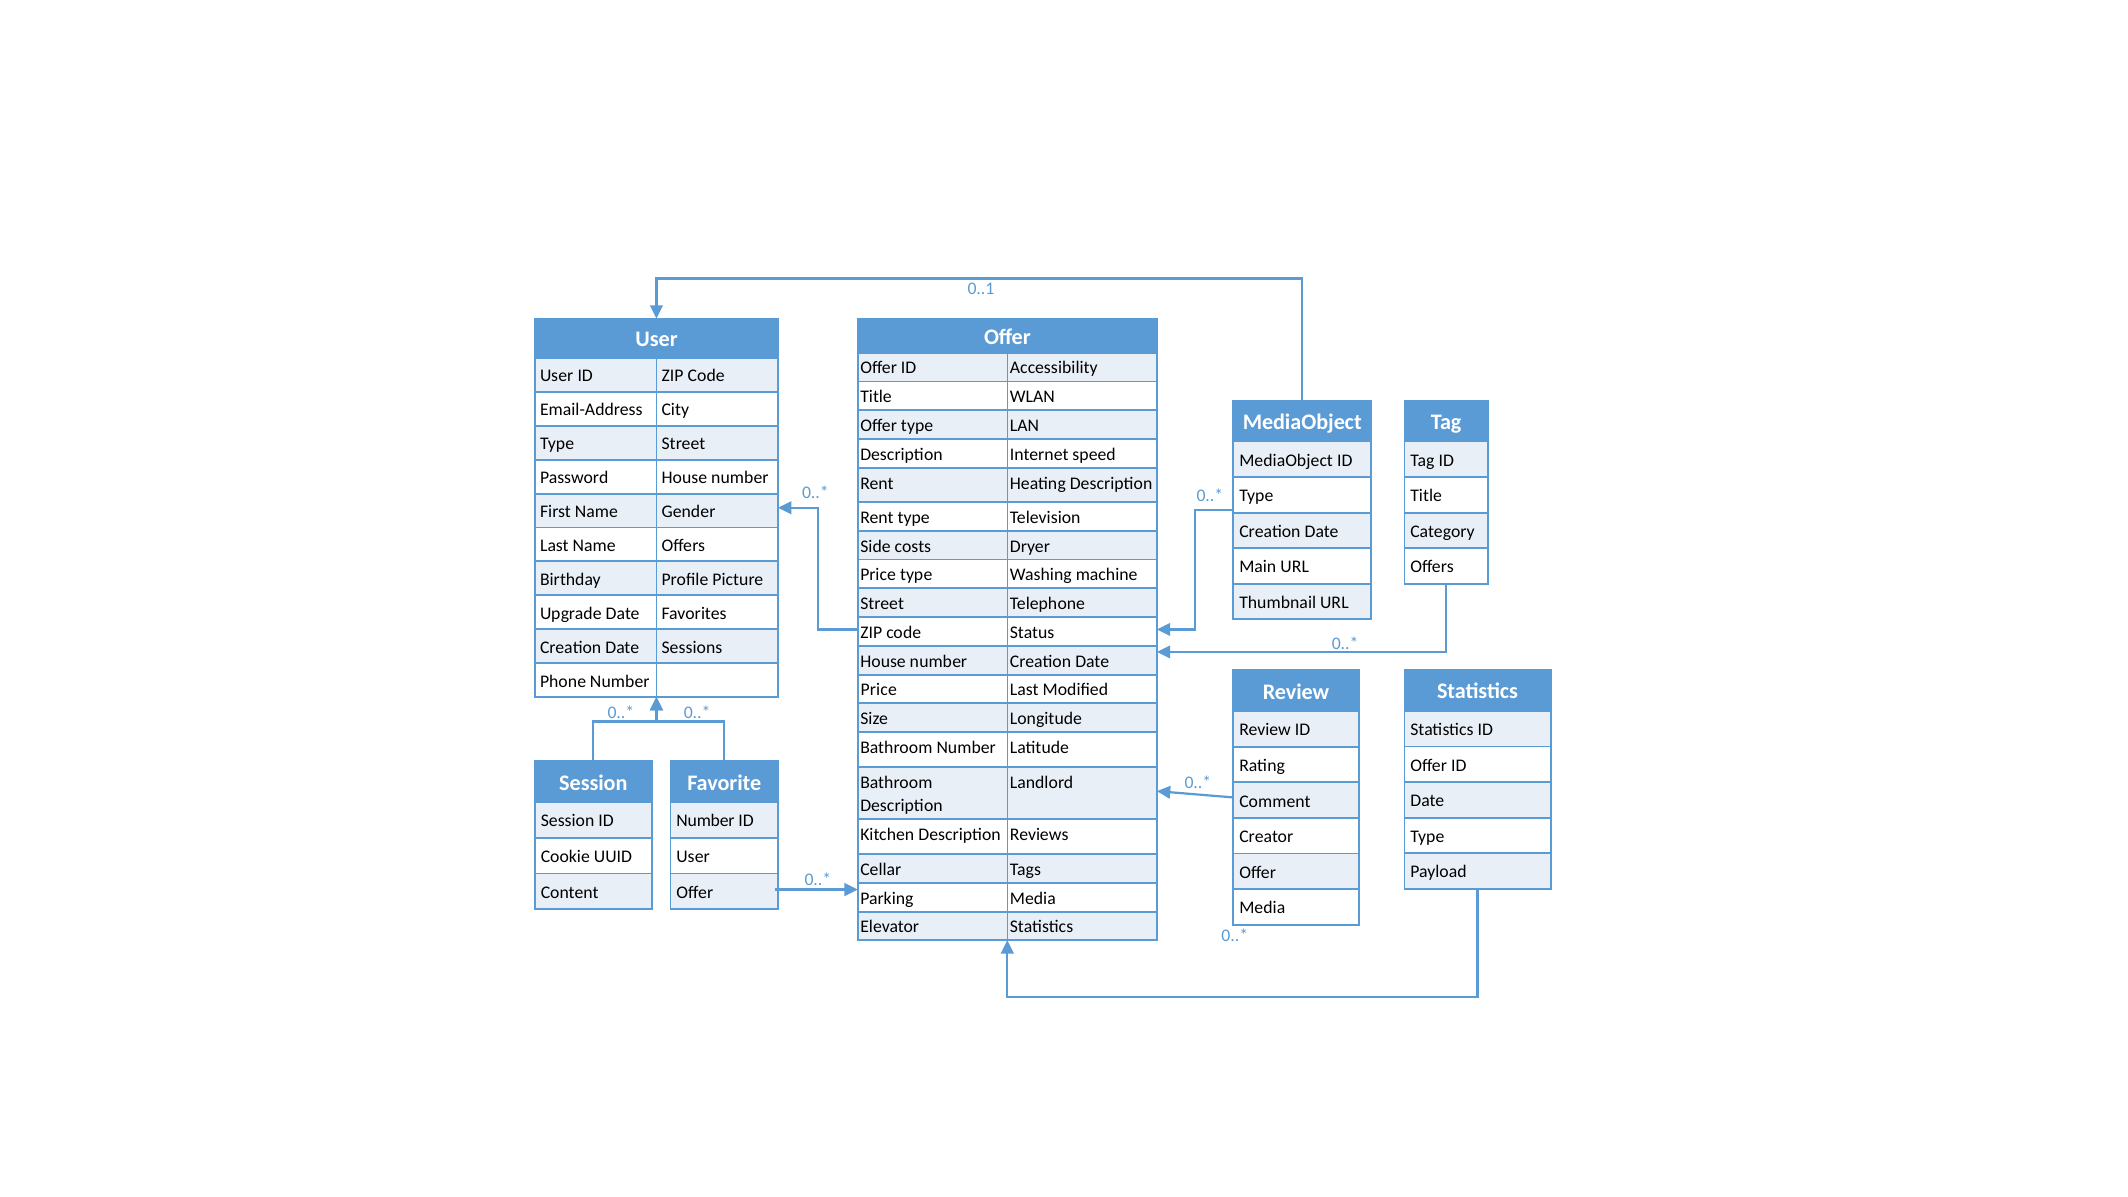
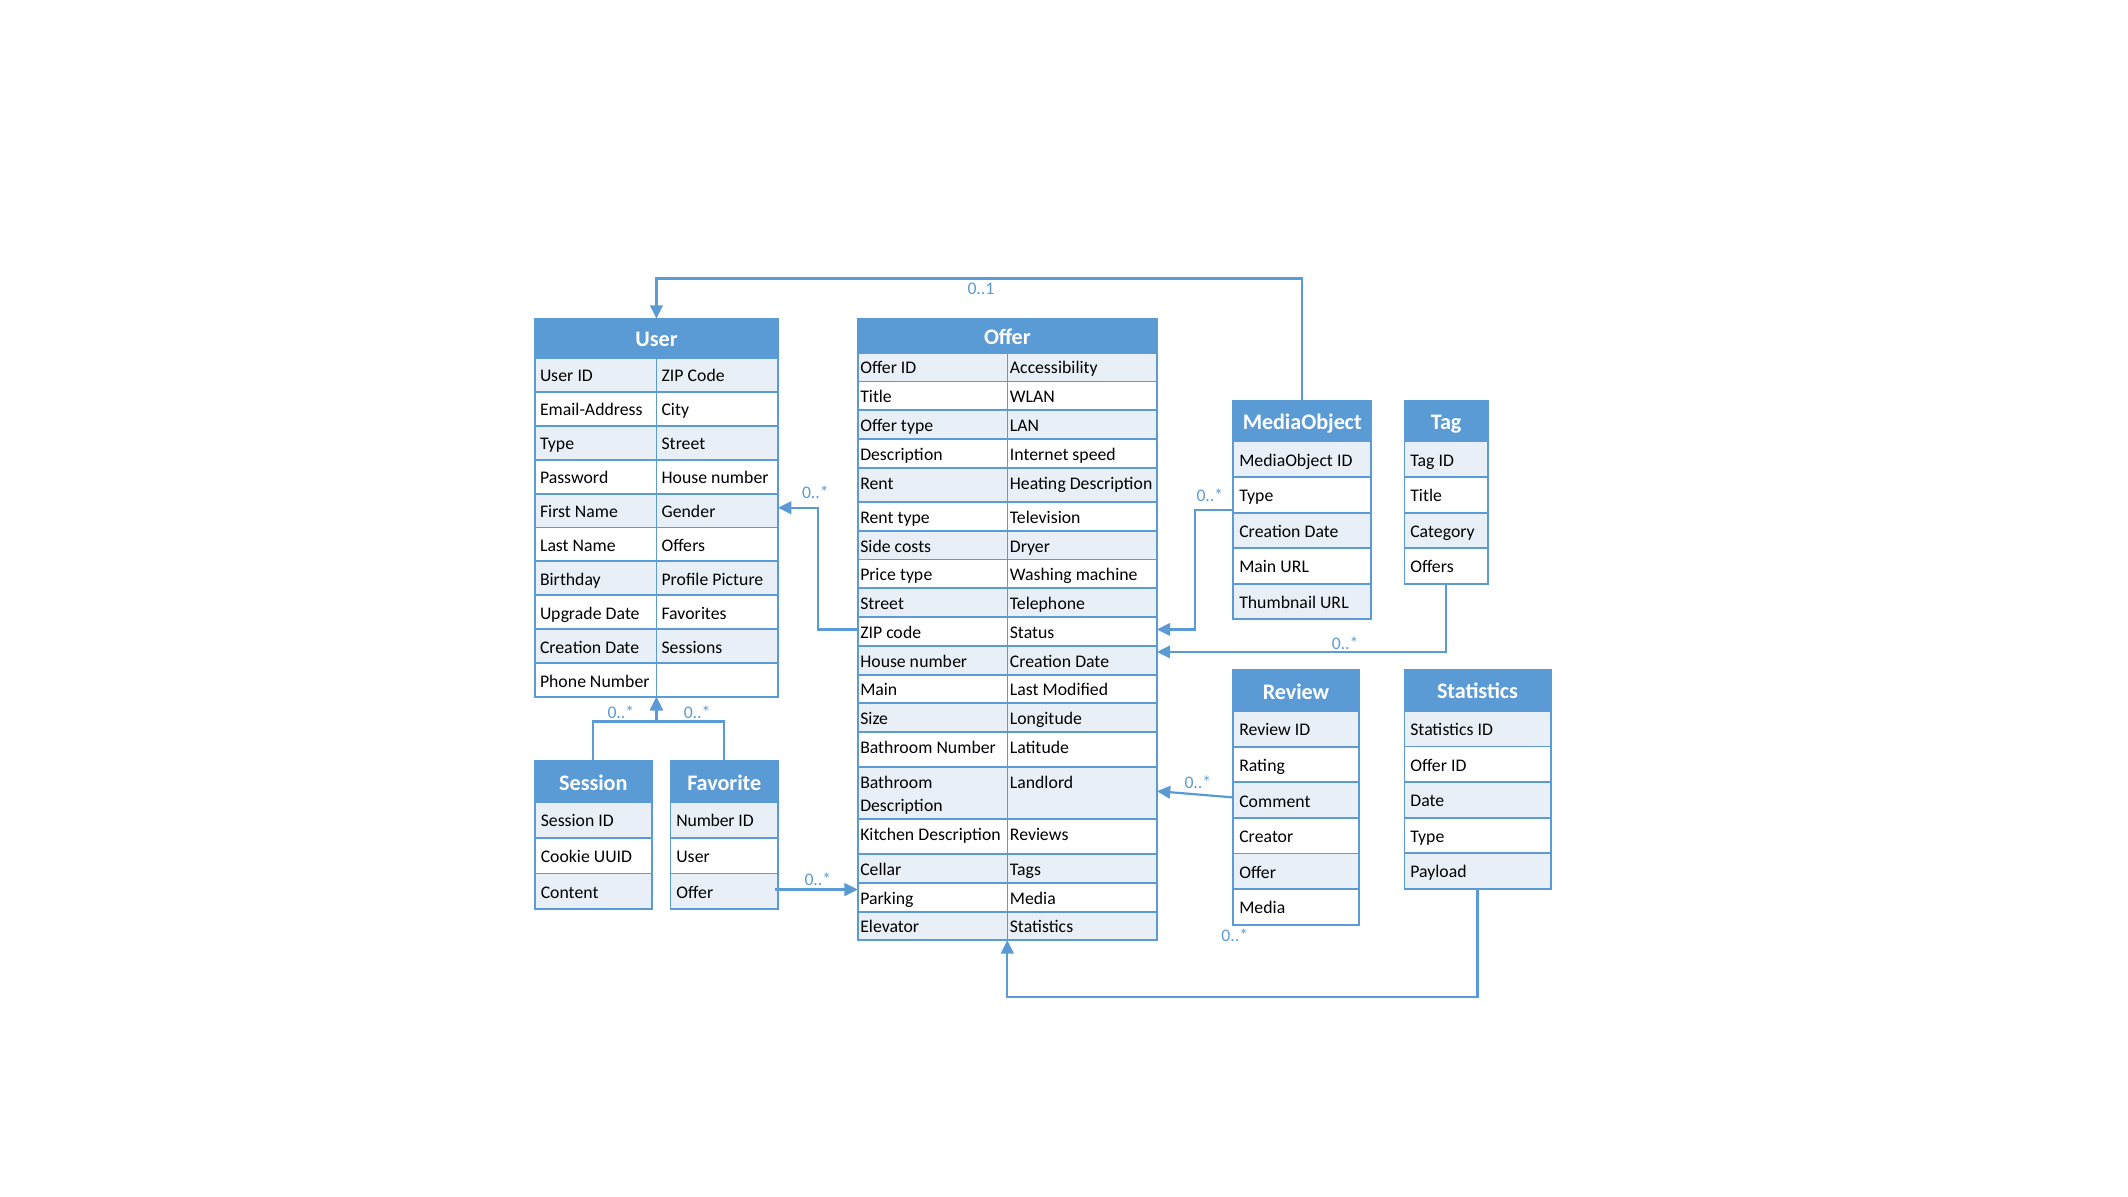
Price at (879, 690): Price -> Main
